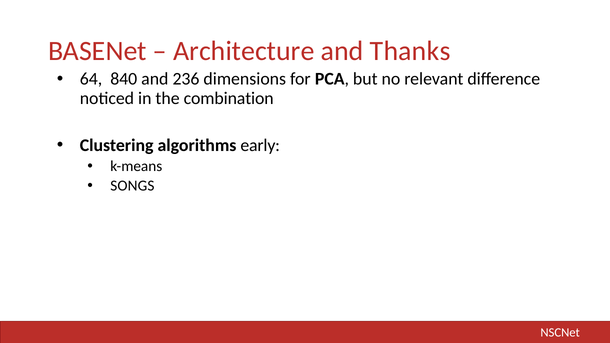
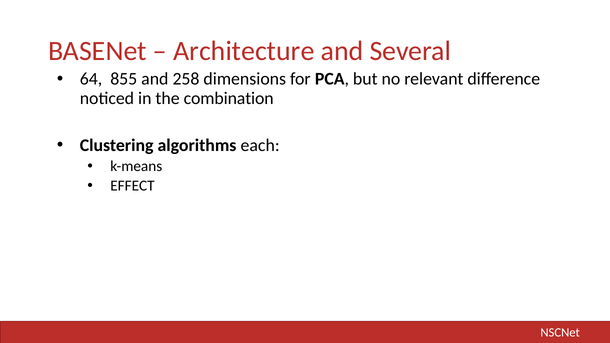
Thanks: Thanks -> Several
840: 840 -> 855
236: 236 -> 258
early: early -> each
SONGS: SONGS -> EFFECT
